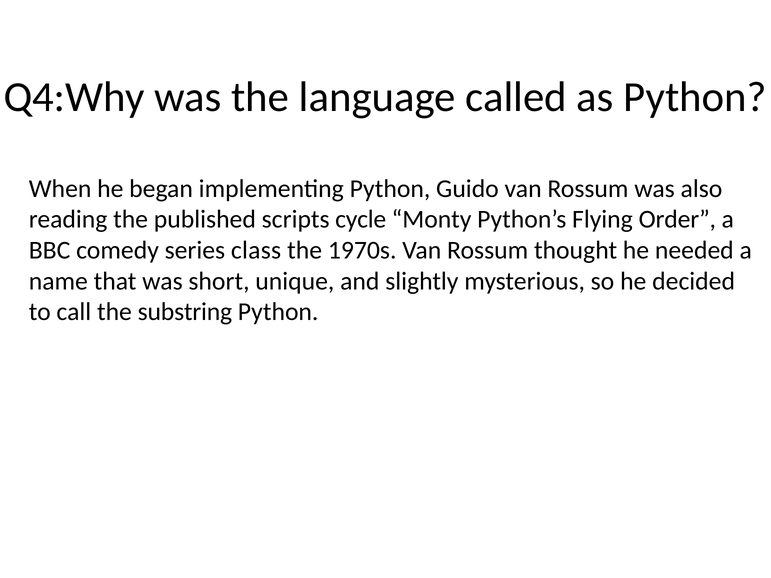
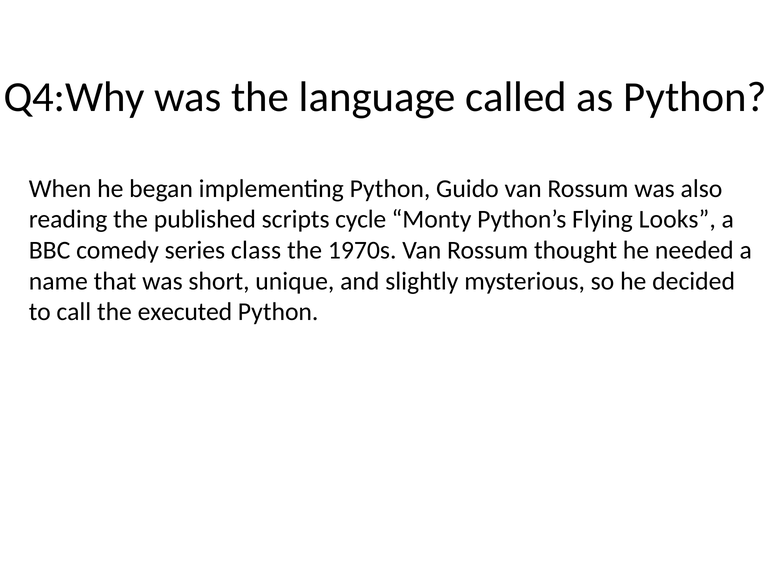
Order: Order -> Looks
substring: substring -> executed
